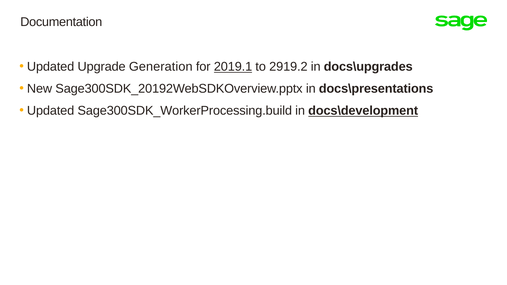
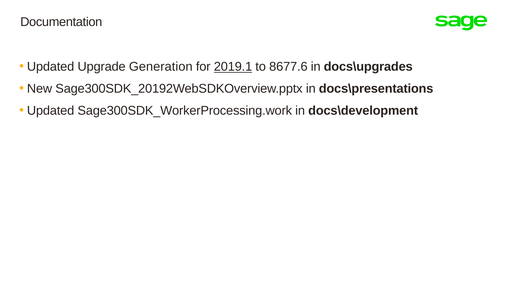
2919.2: 2919.2 -> 8677.6
Sage300SDK_WorkerProcessing.build: Sage300SDK_WorkerProcessing.build -> Sage300SDK_WorkerProcessing.work
docs\development underline: present -> none
